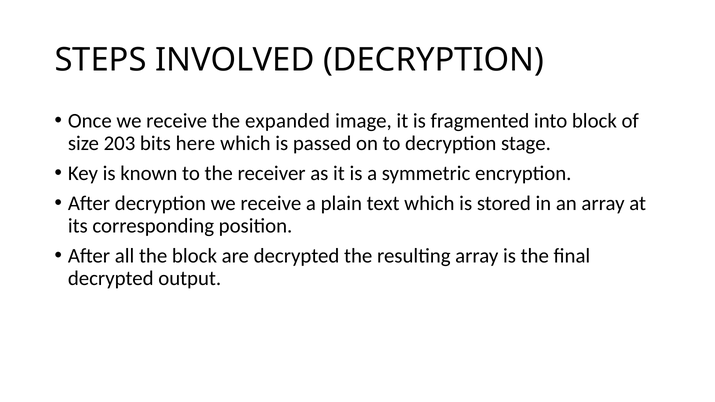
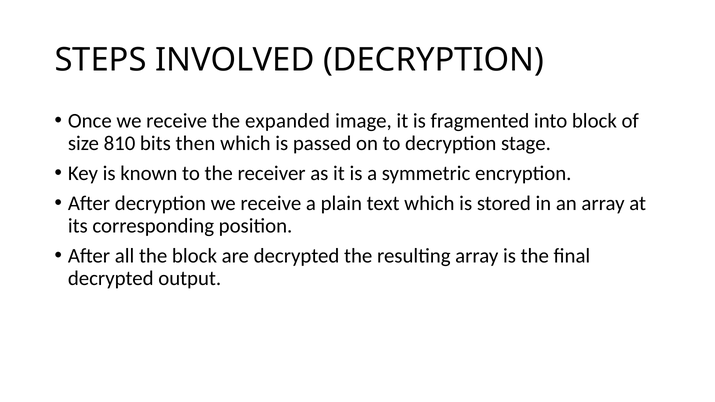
203: 203 -> 810
here: here -> then
